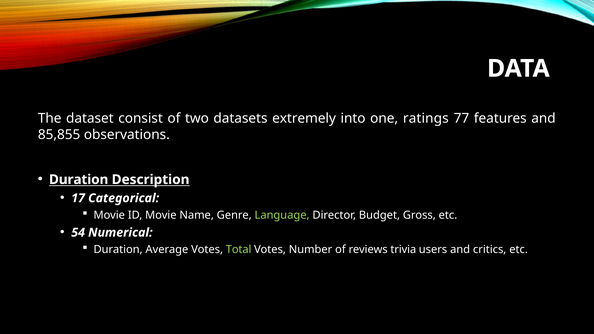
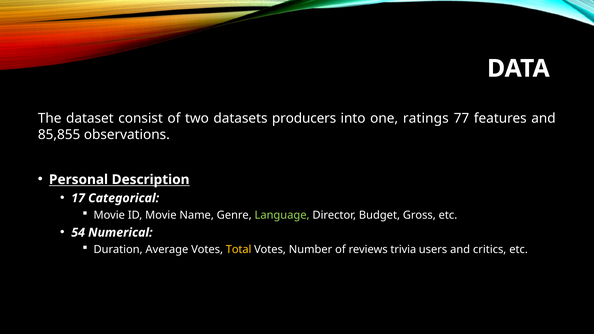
extremely: extremely -> producers
Duration at (79, 180): Duration -> Personal
Total colour: light green -> yellow
